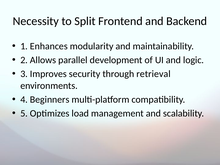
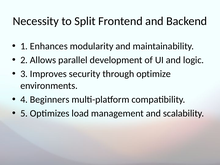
retrieval: retrieval -> optimize
